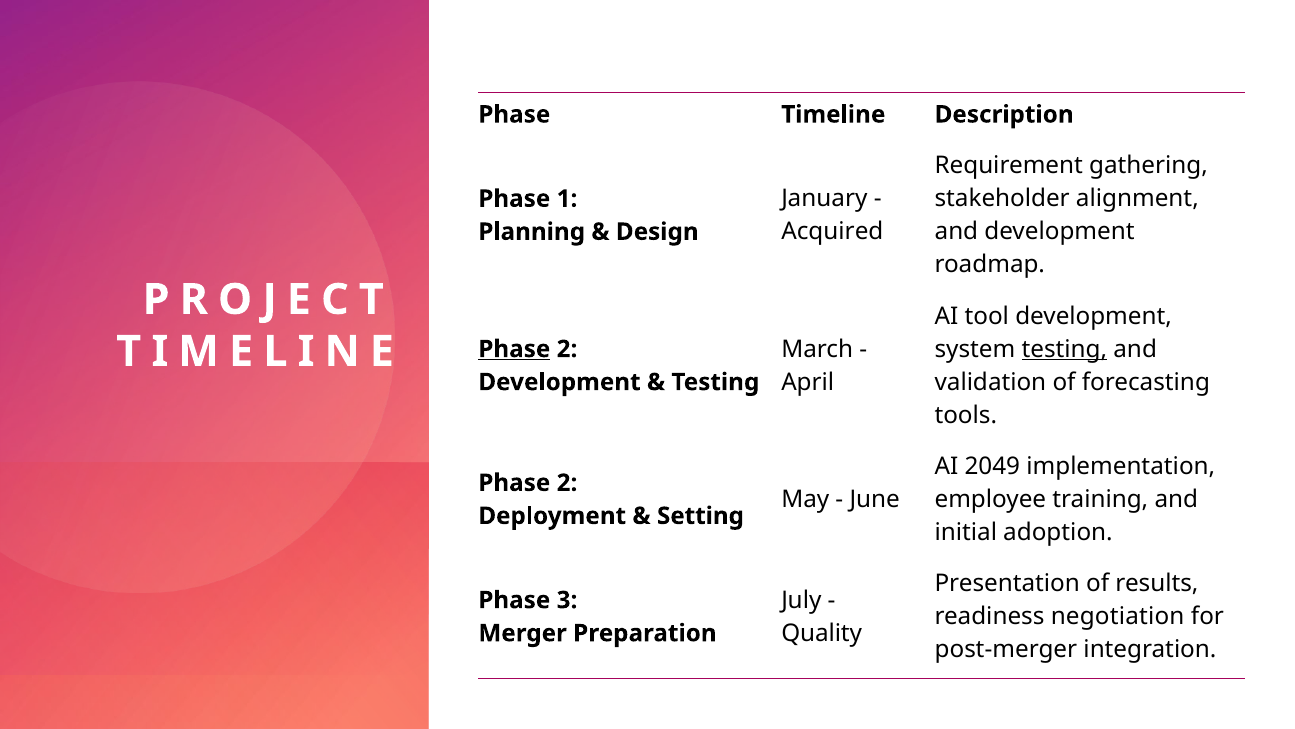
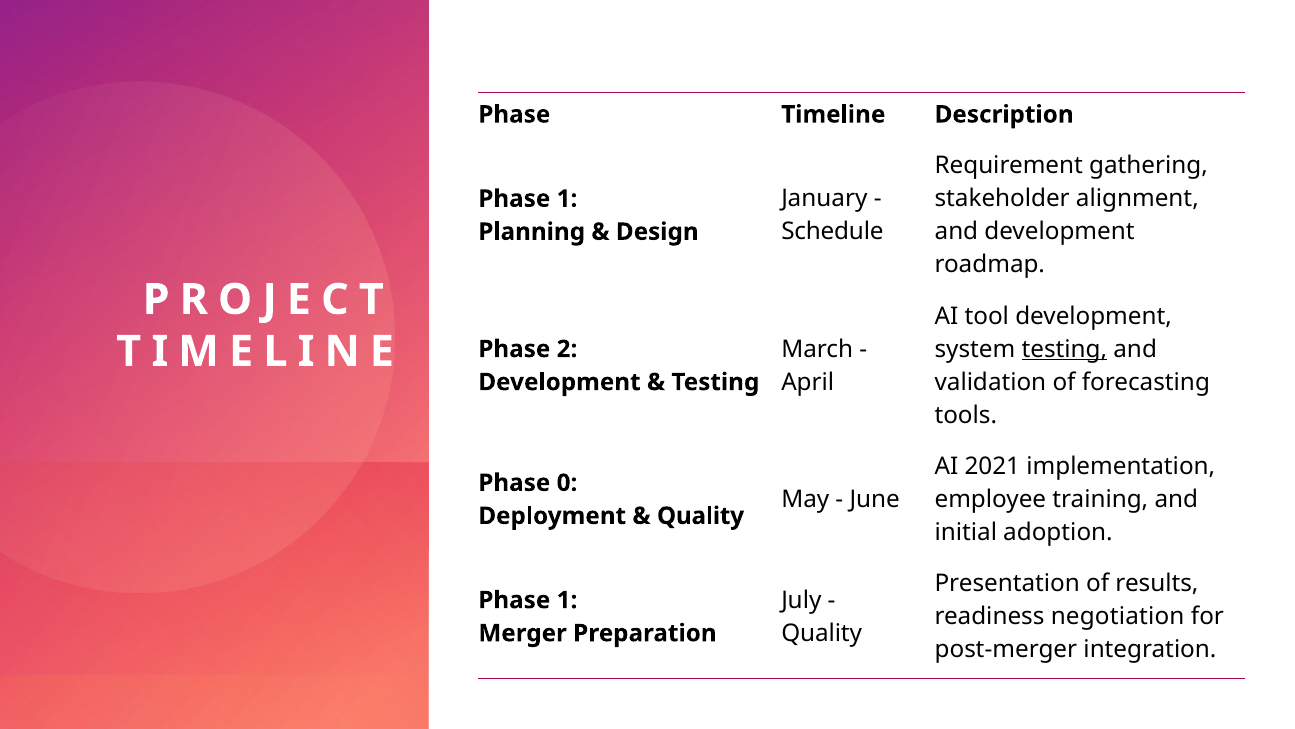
Acquired: Acquired -> Schedule
Phase at (514, 349) underline: present -> none
2049: 2049 -> 2021
2 at (567, 483): 2 -> 0
Setting at (700, 516): Setting -> Quality
3 at (567, 600): 3 -> 1
